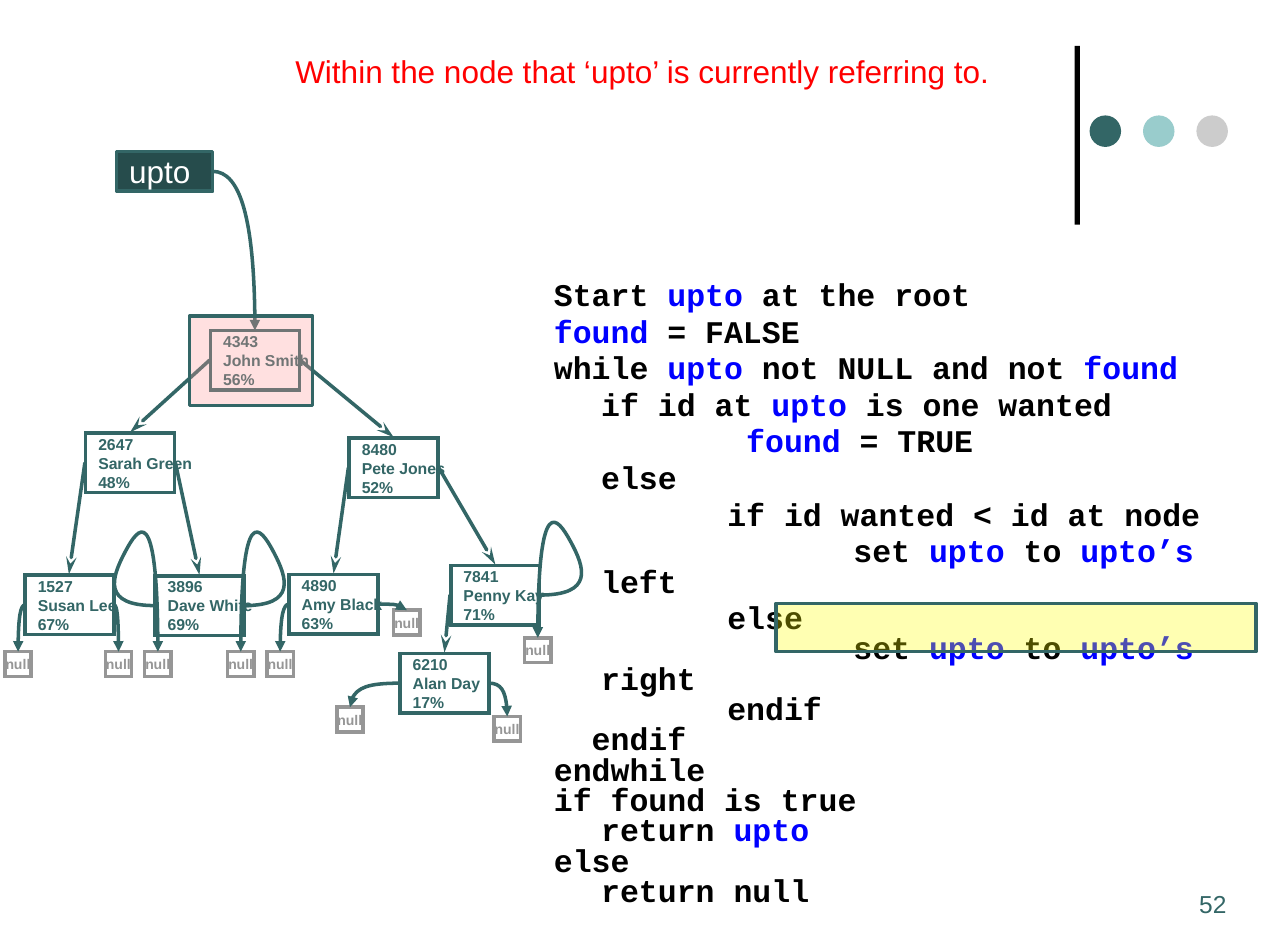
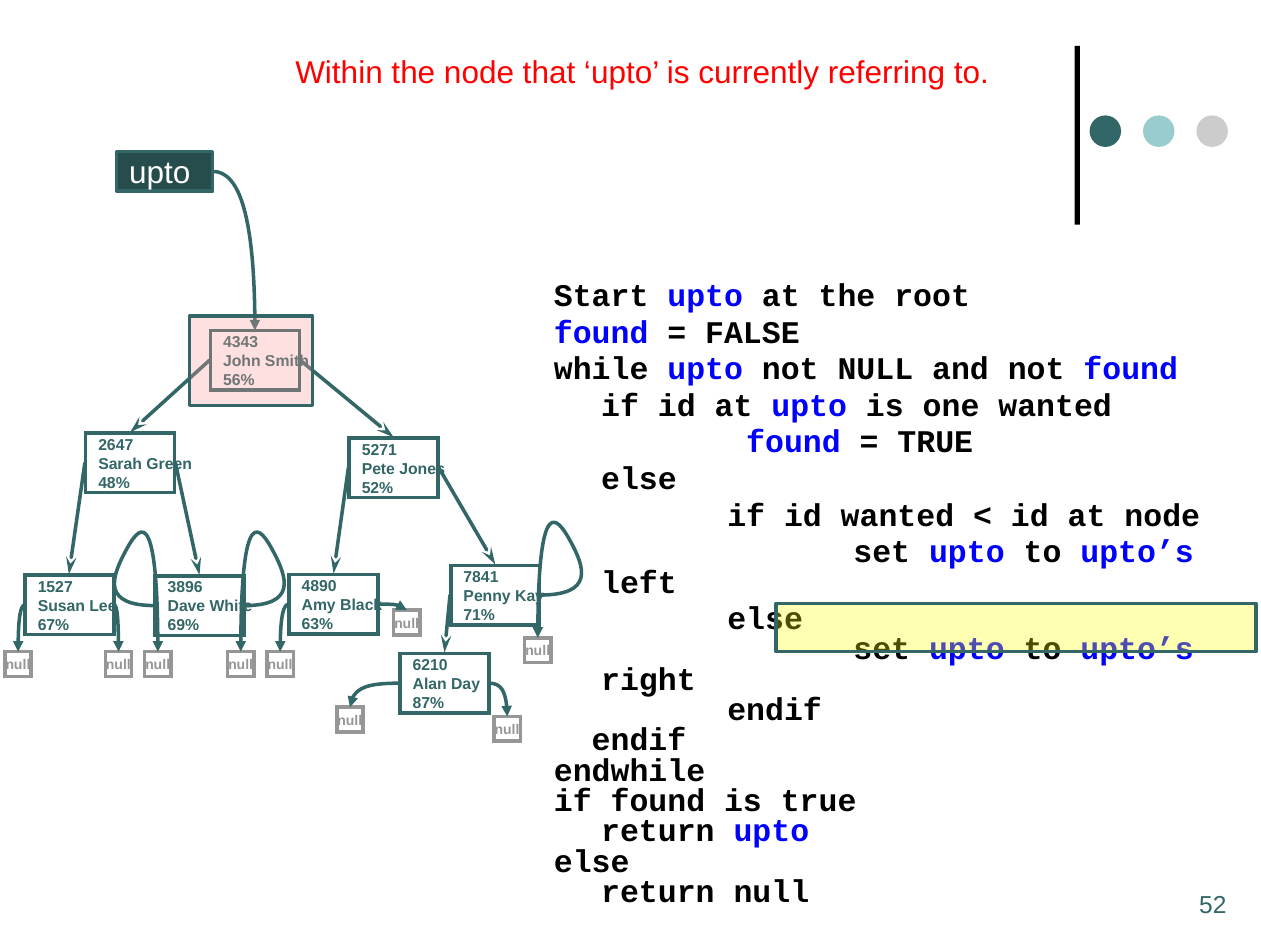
8480: 8480 -> 5271
17%: 17% -> 87%
